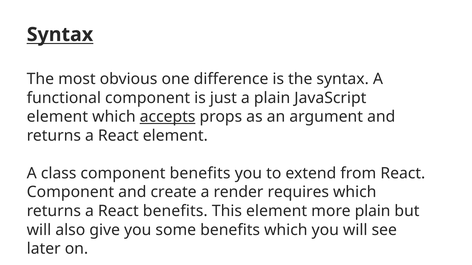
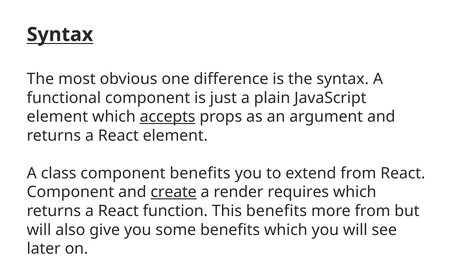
create underline: none -> present
React benefits: benefits -> function
This element: element -> benefits
more plain: plain -> from
